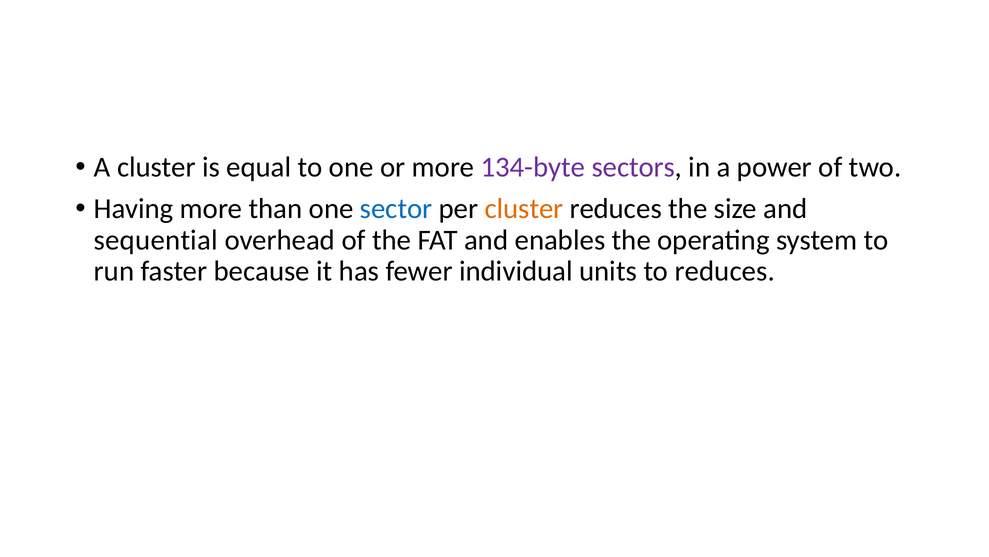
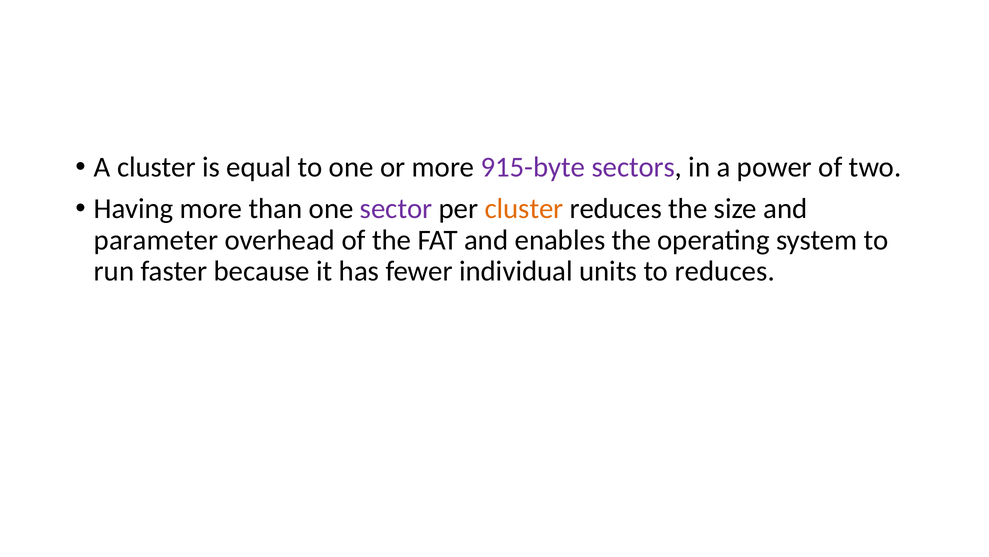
134-byte: 134-byte -> 915-byte
sector colour: blue -> purple
sequential: sequential -> parameter
